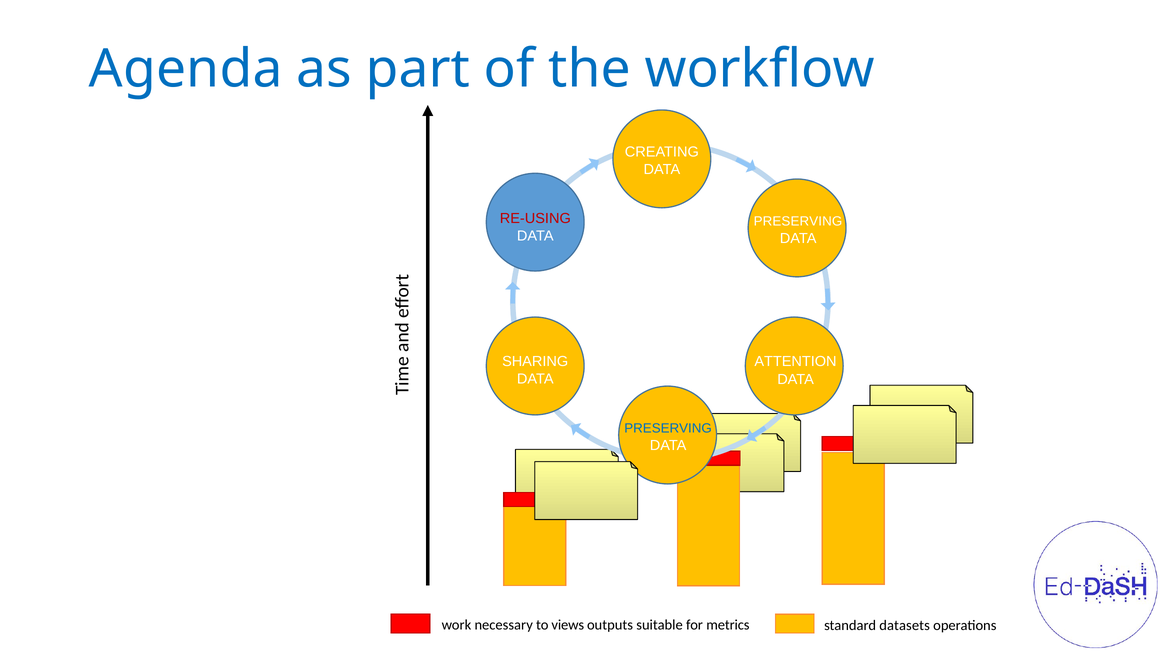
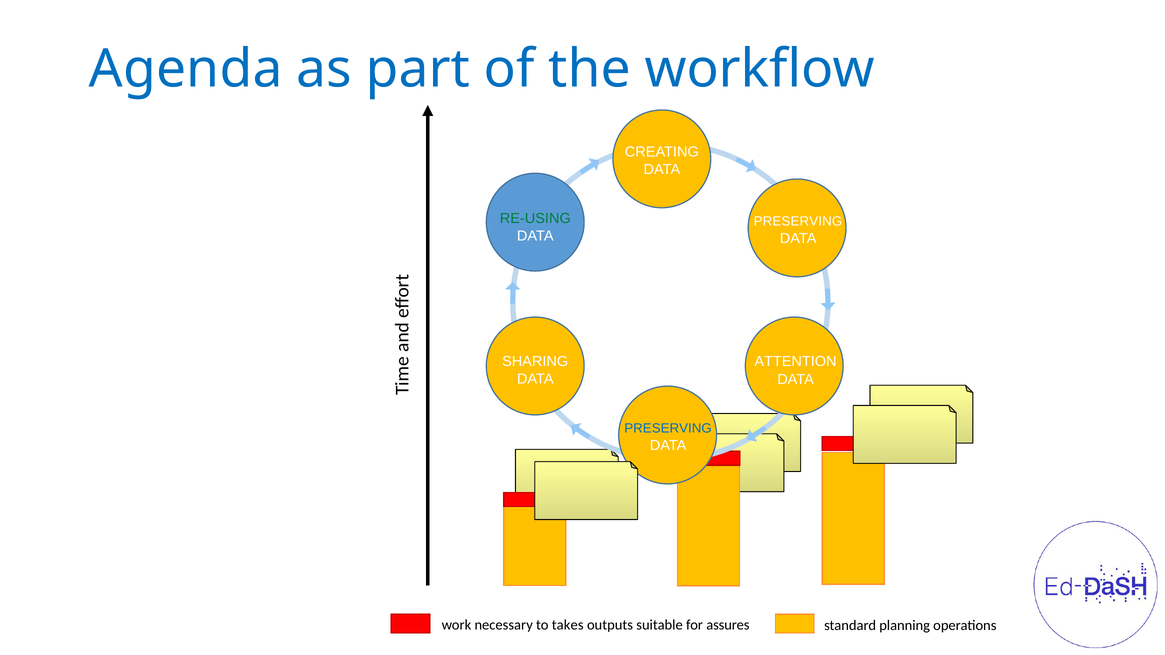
RE-USING colour: red -> green
views: views -> takes
metrics: metrics -> assures
datasets: datasets -> planning
